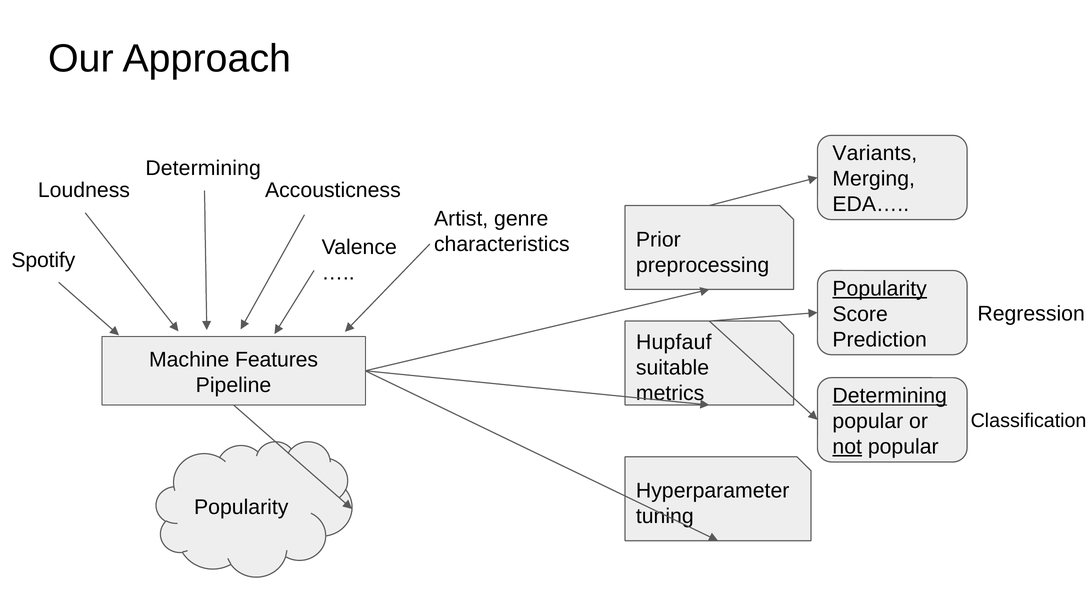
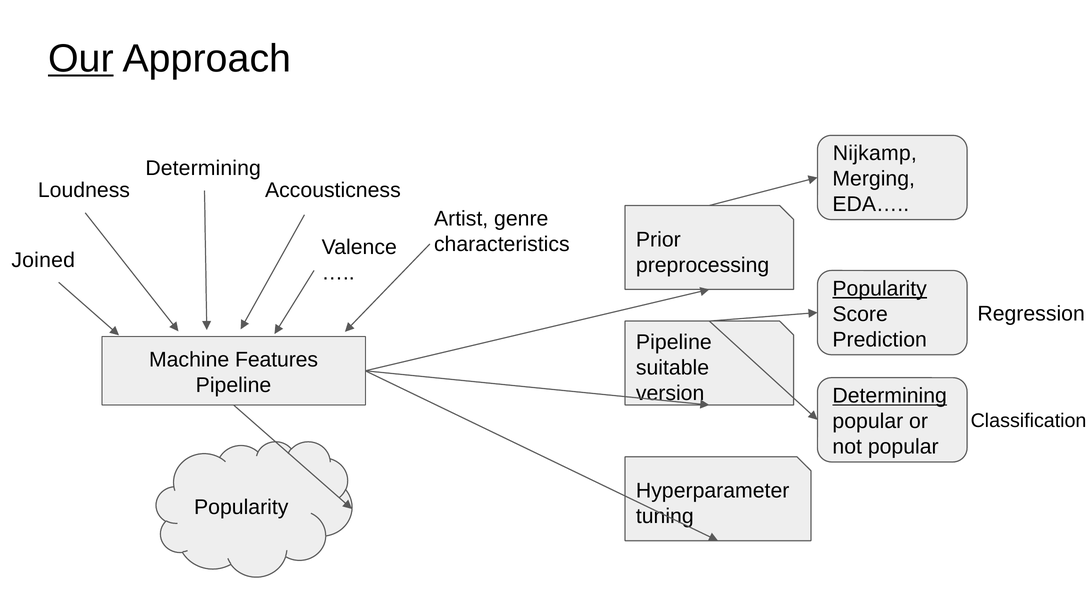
Our underline: none -> present
Variants: Variants -> Nijkamp
Spotify: Spotify -> Joined
Hupfauf at (674, 342): Hupfauf -> Pipeline
metrics: metrics -> version
not underline: present -> none
